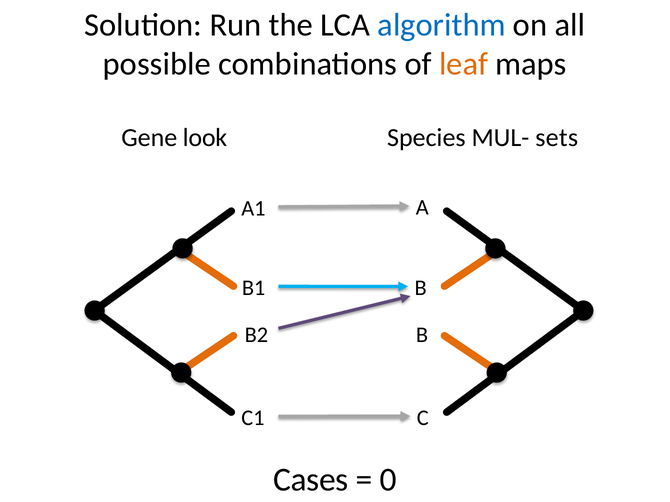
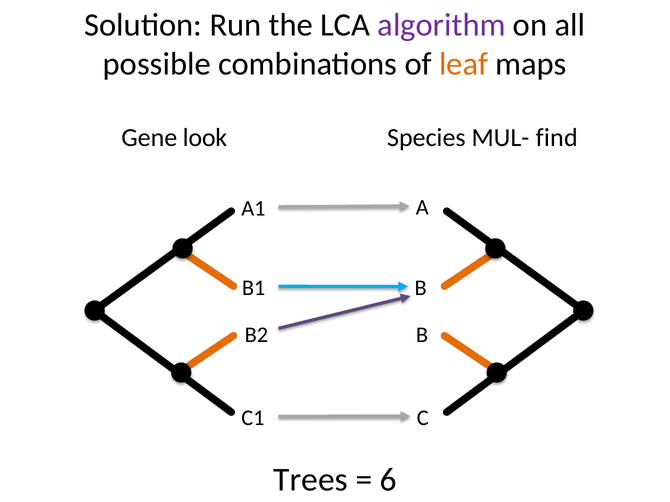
algorithm colour: blue -> purple
sets: sets -> find
Cases: Cases -> Trees
0: 0 -> 6
